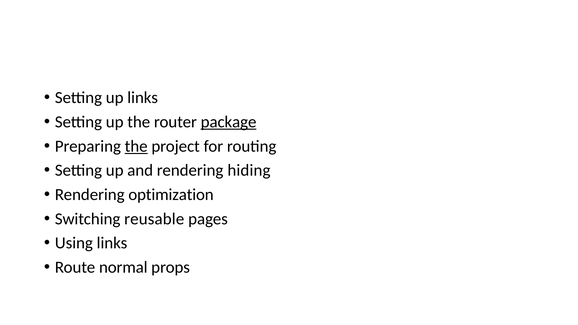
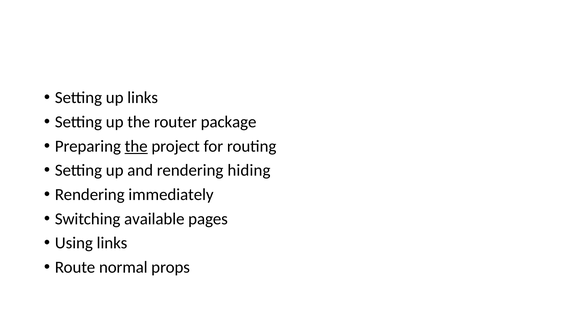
package underline: present -> none
optimization: optimization -> immediately
reusable: reusable -> available
